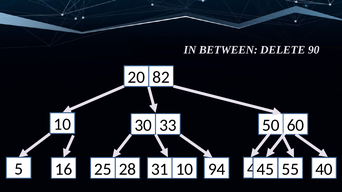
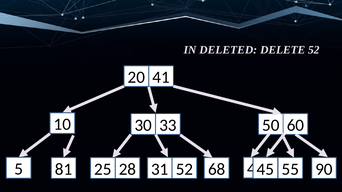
BETWEEN: BETWEEN -> DELETED
DELETE 90: 90 -> 52
82: 82 -> 41
16: 16 -> 81
31 10: 10 -> 52
94: 94 -> 68
40: 40 -> 90
